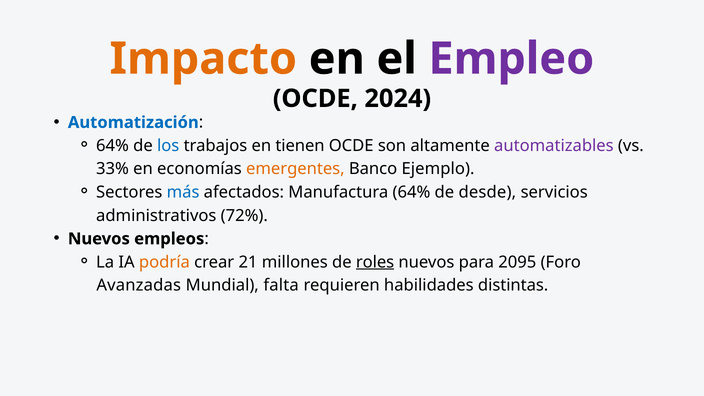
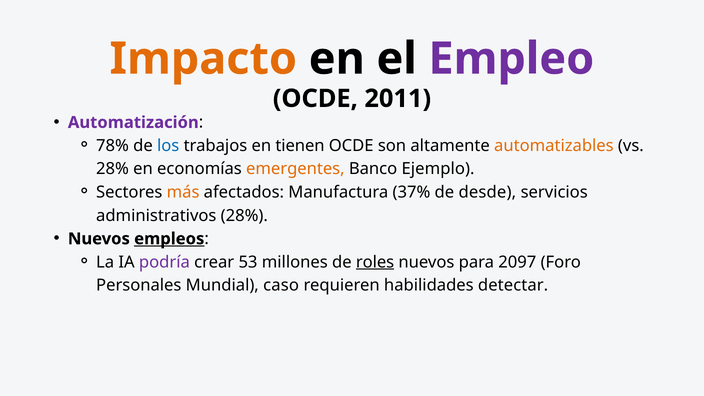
2024: 2024 -> 2011
Automatización colour: blue -> purple
64% at (113, 146): 64% -> 78%
automatizables colour: purple -> orange
33% at (113, 169): 33% -> 28%
más colour: blue -> orange
Manufactura 64%: 64% -> 37%
administrativos 72%: 72% -> 28%
empleos underline: none -> present
podría colour: orange -> purple
21: 21 -> 53
2095: 2095 -> 2097
Avanzadas: Avanzadas -> Personales
falta: falta -> caso
distintas: distintas -> detectar
